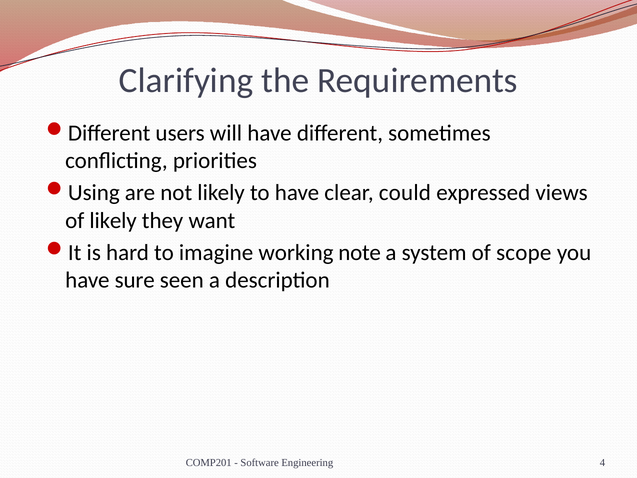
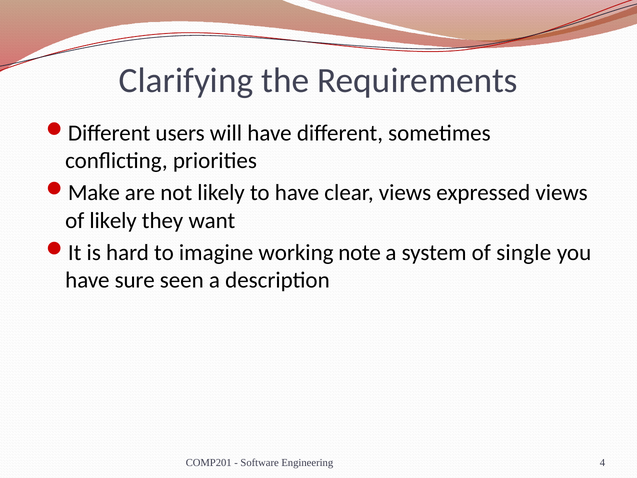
Using: Using -> Make
clear could: could -> views
scope: scope -> single
